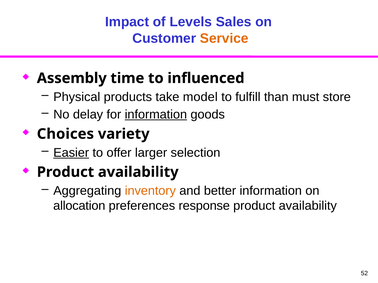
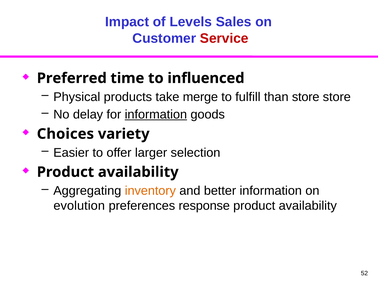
Service colour: orange -> red
Assembly: Assembly -> Preferred
model: model -> merge
than must: must -> store
Easier underline: present -> none
allocation: allocation -> evolution
